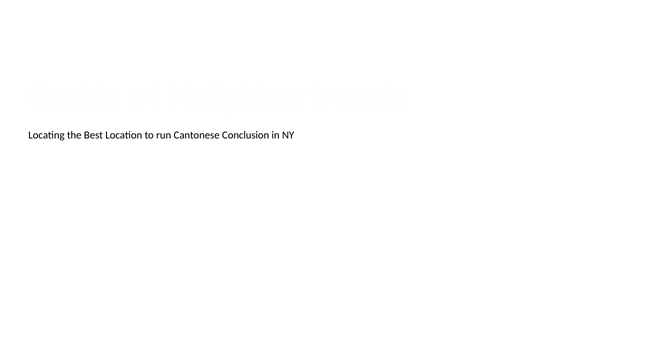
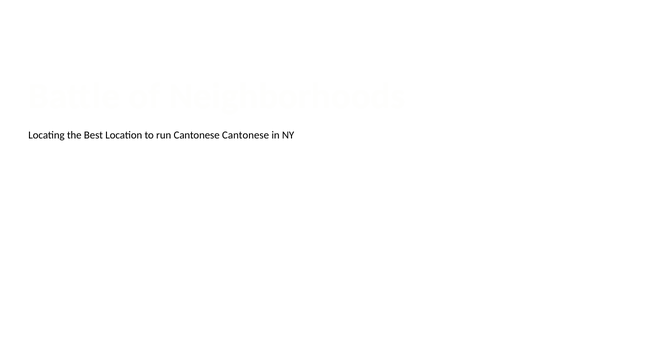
Cantonese Conclusion: Conclusion -> Cantonese
